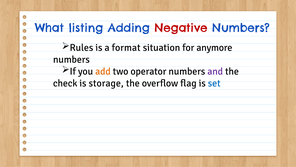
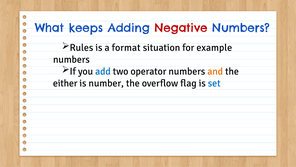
listing: listing -> keeps
anymore: anymore -> example
add colour: orange -> blue
and colour: purple -> orange
check: check -> either
storage: storage -> number
